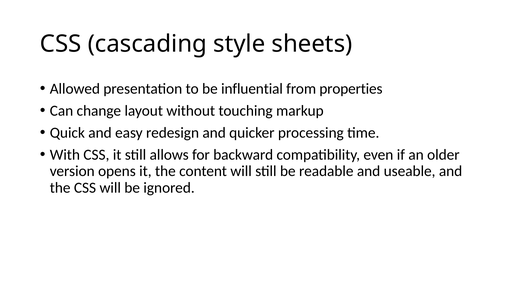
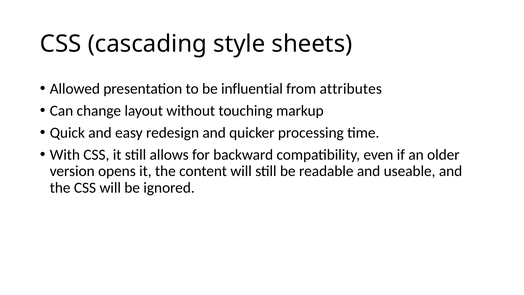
properties: properties -> attributes
